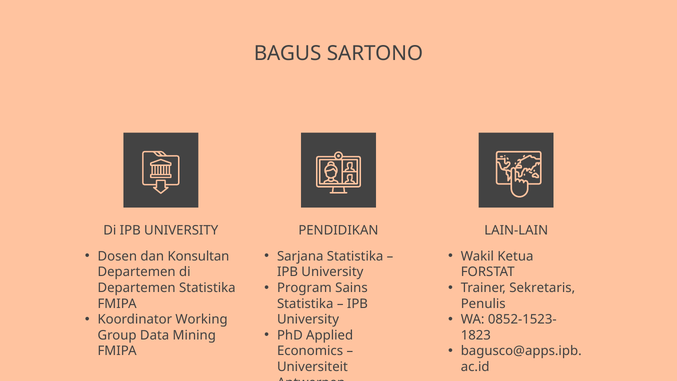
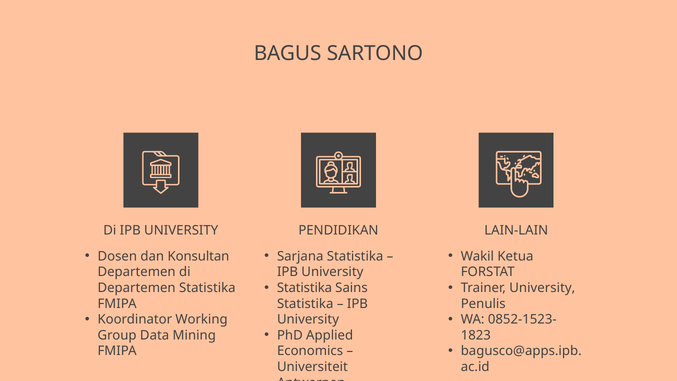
Program at (304, 288): Program -> Statistika
Trainer Sekretaris: Sekretaris -> University
